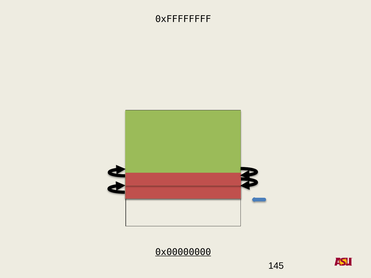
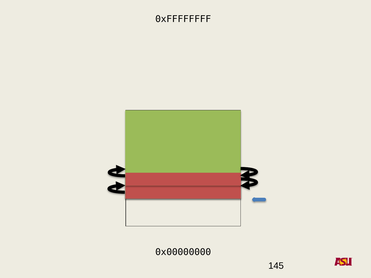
0x00000000 underline: present -> none
